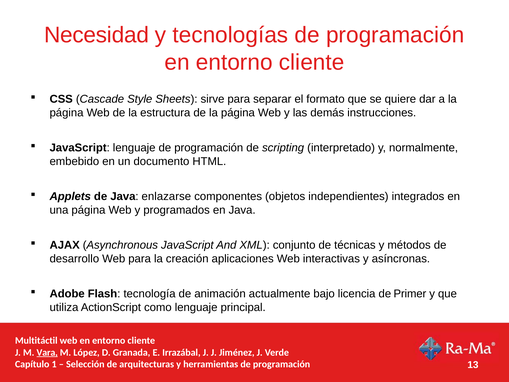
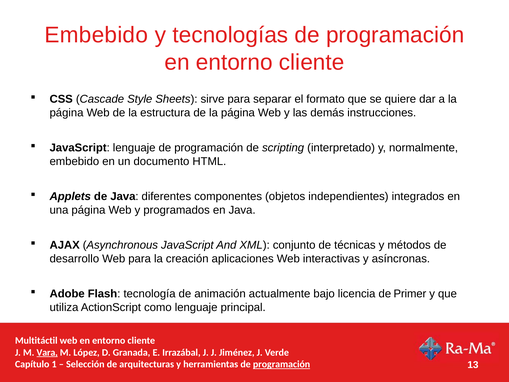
Necesidad at (97, 35): Necesidad -> Embebido
enlazarse: enlazarse -> diferentes
programación at (282, 364) underline: none -> present
